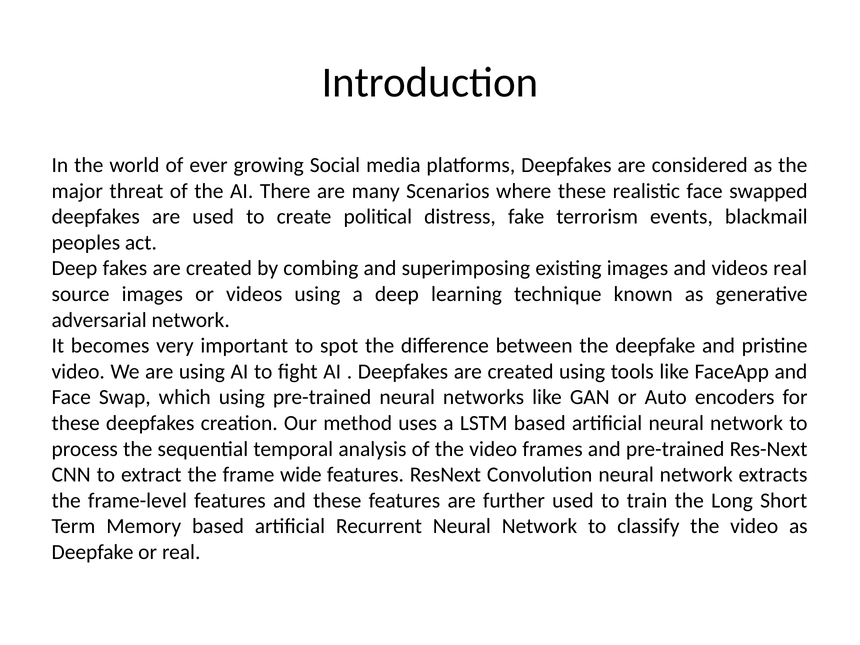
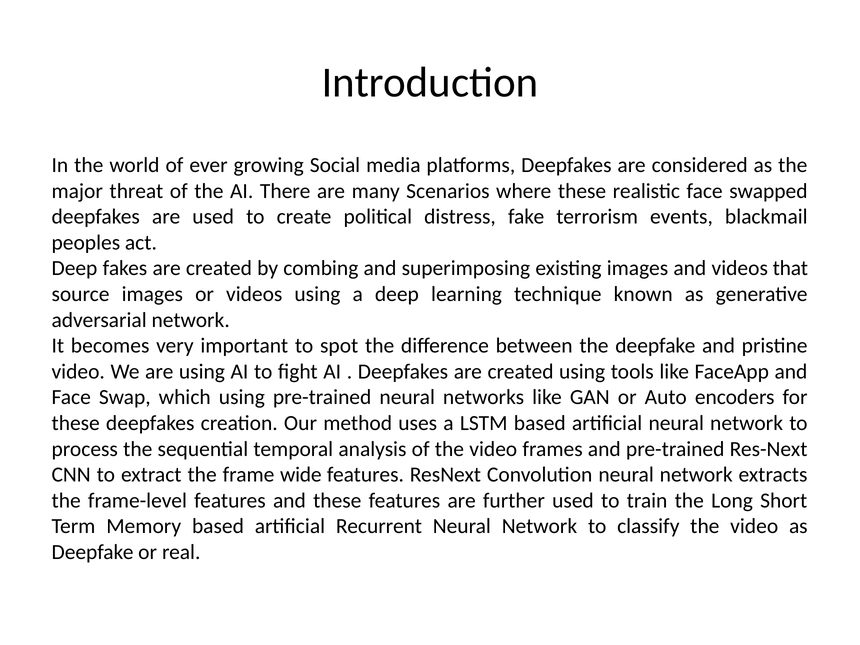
videos real: real -> that
